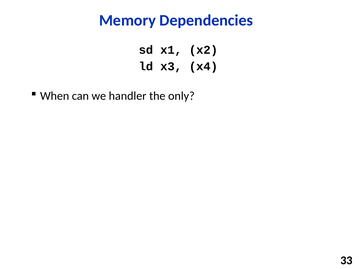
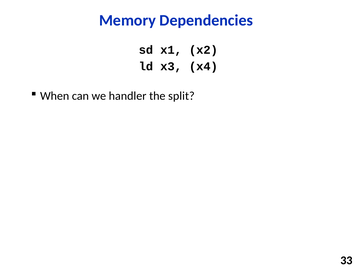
only: only -> split
